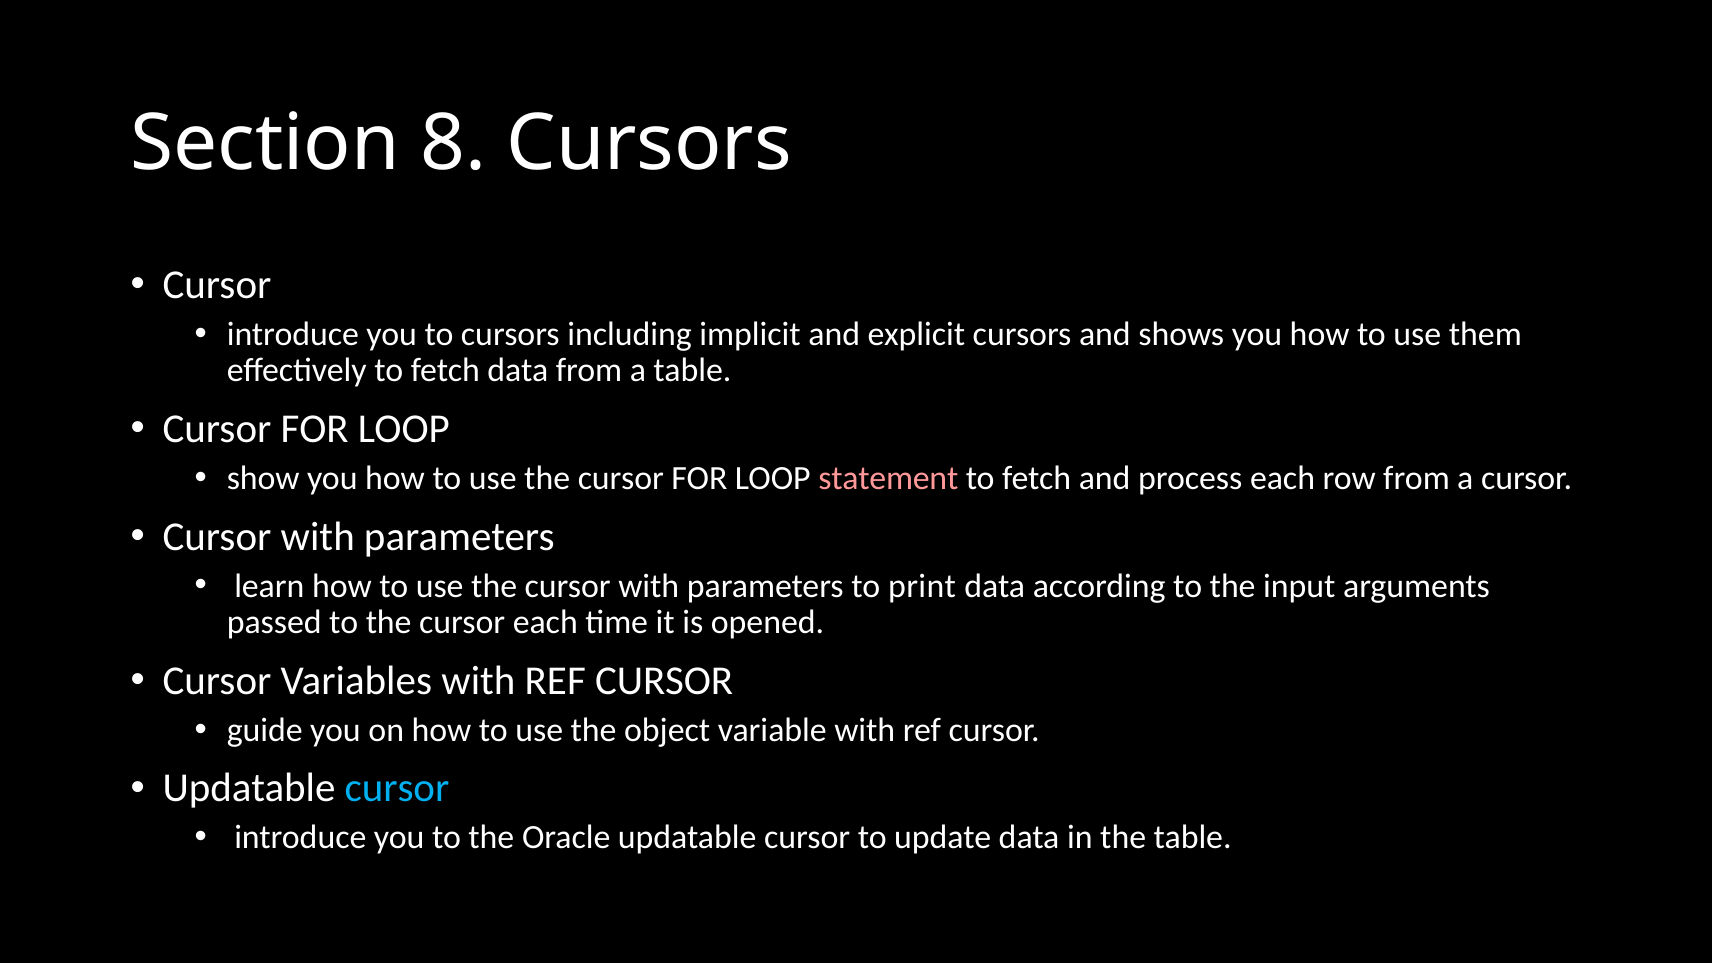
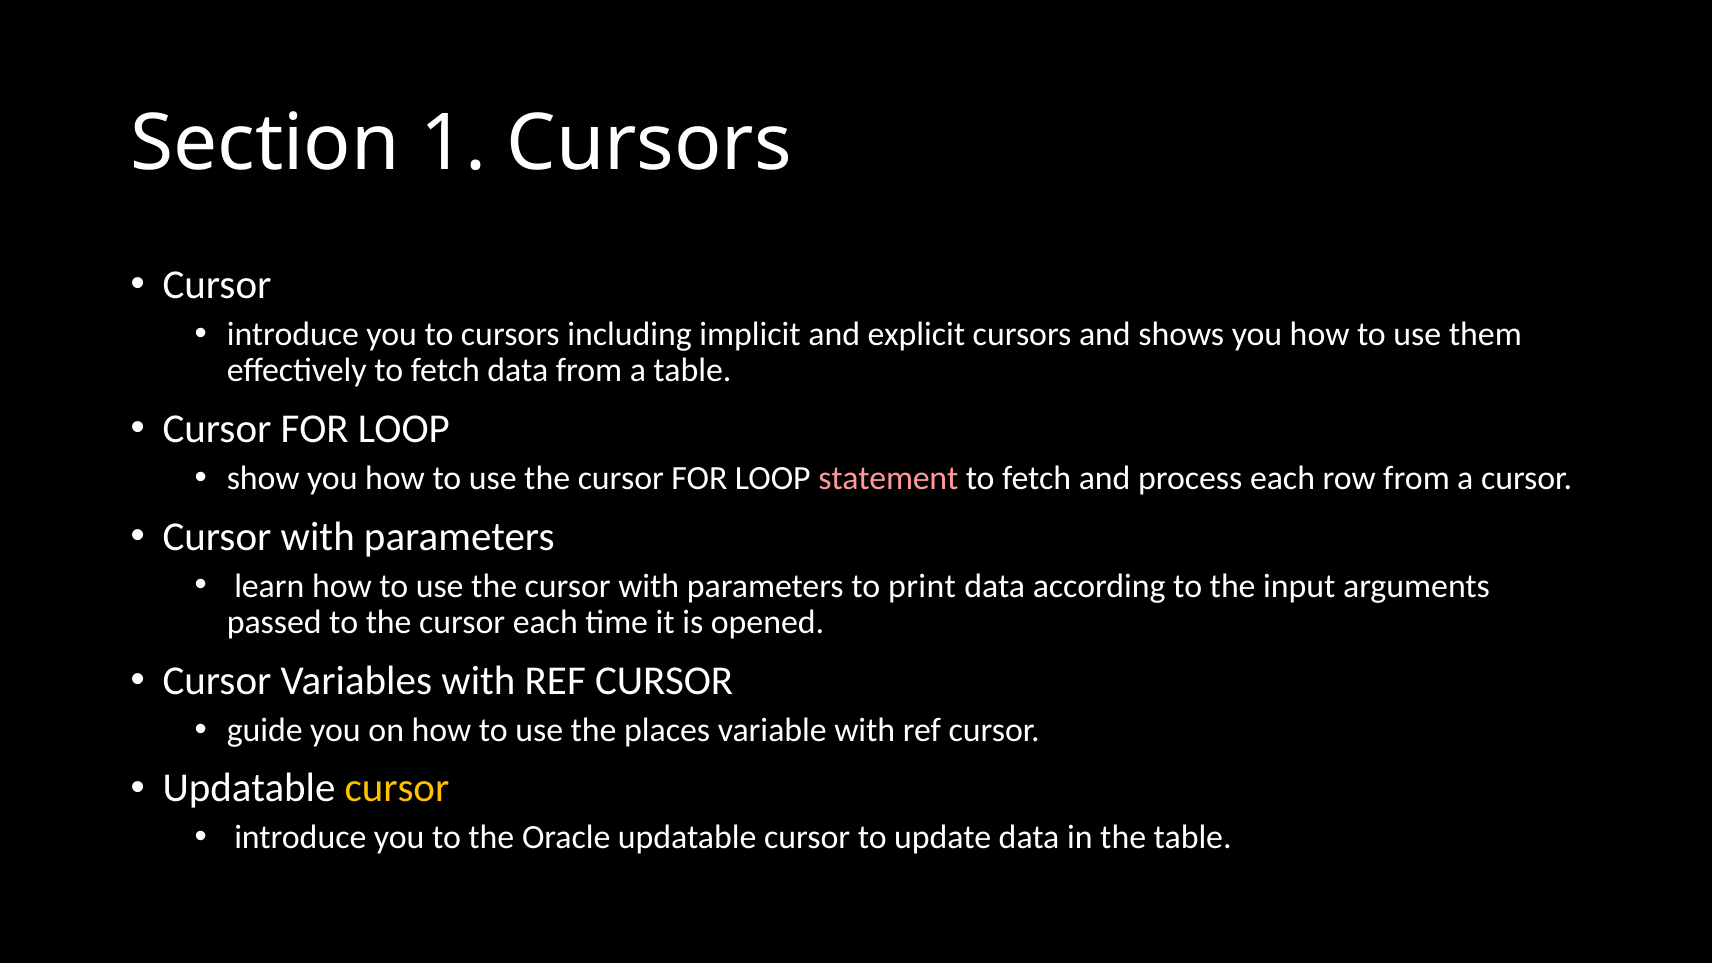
8: 8 -> 1
object: object -> places
cursor at (397, 788) colour: light blue -> yellow
